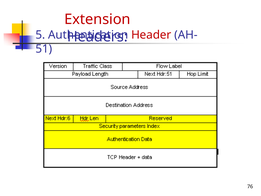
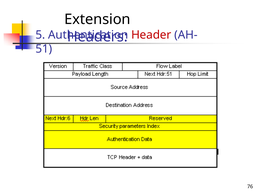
Extension colour: red -> black
